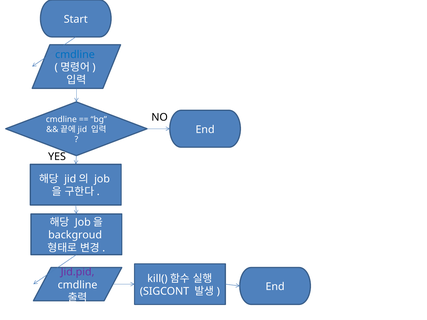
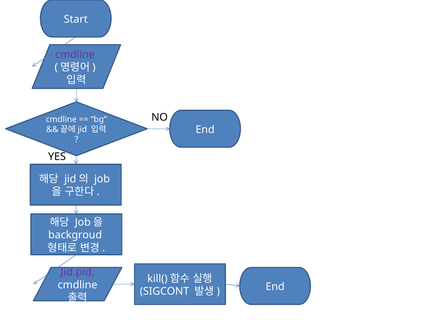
cmdline at (75, 55) colour: blue -> purple
